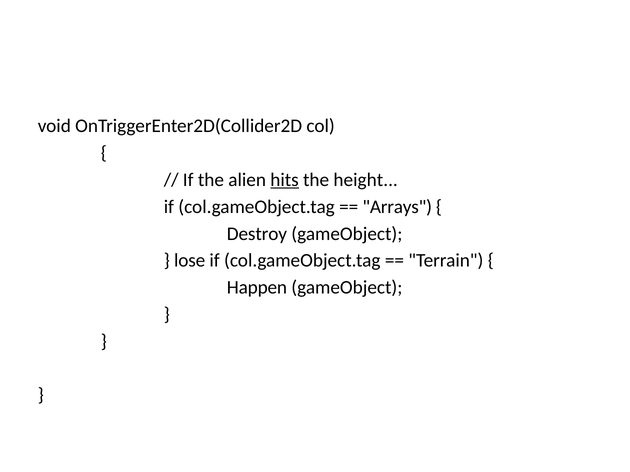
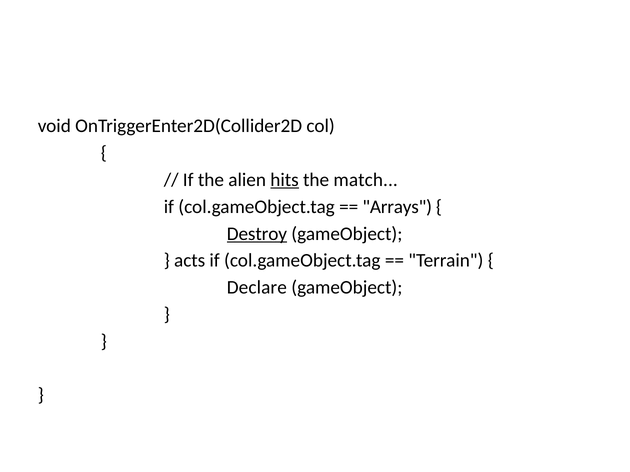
height: height -> match
Destroy underline: none -> present
lose: lose -> acts
Happen: Happen -> Declare
